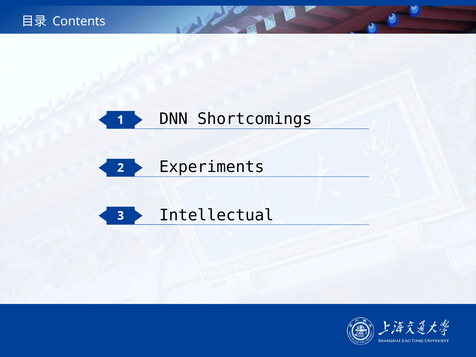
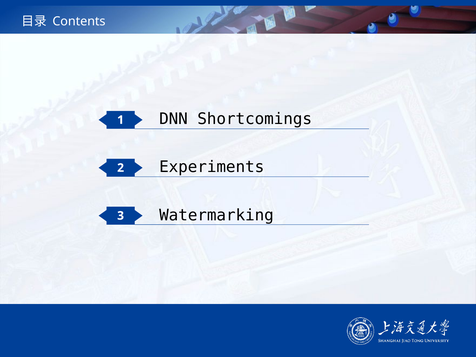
Intellectual: Intellectual -> Watermarking
